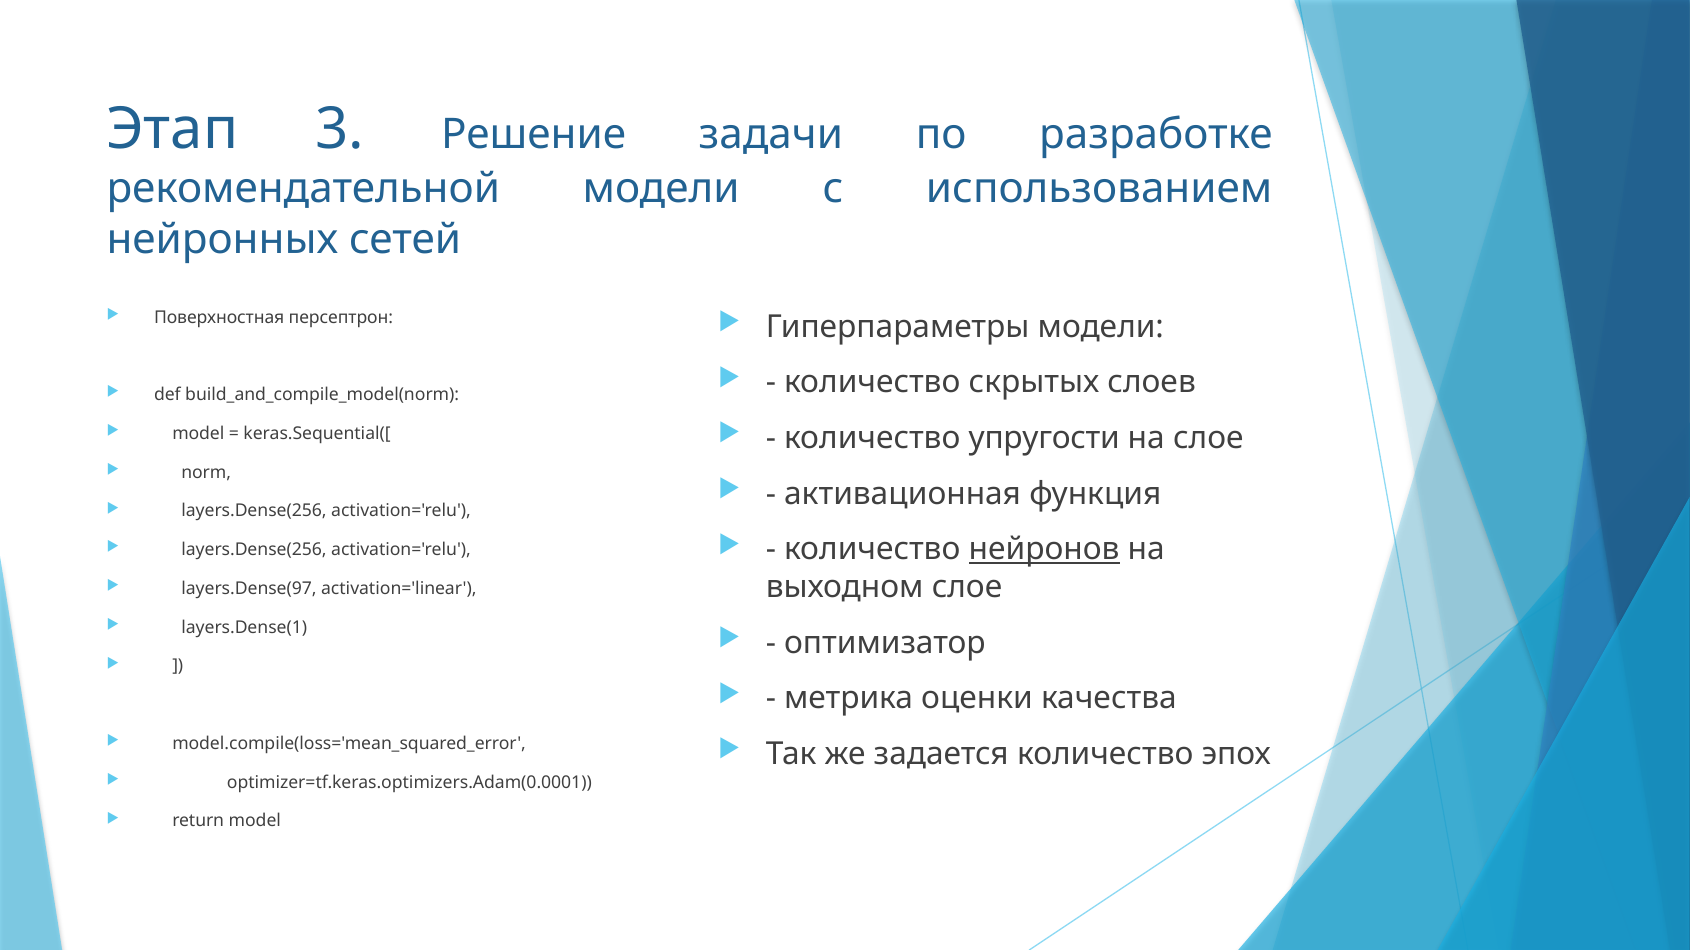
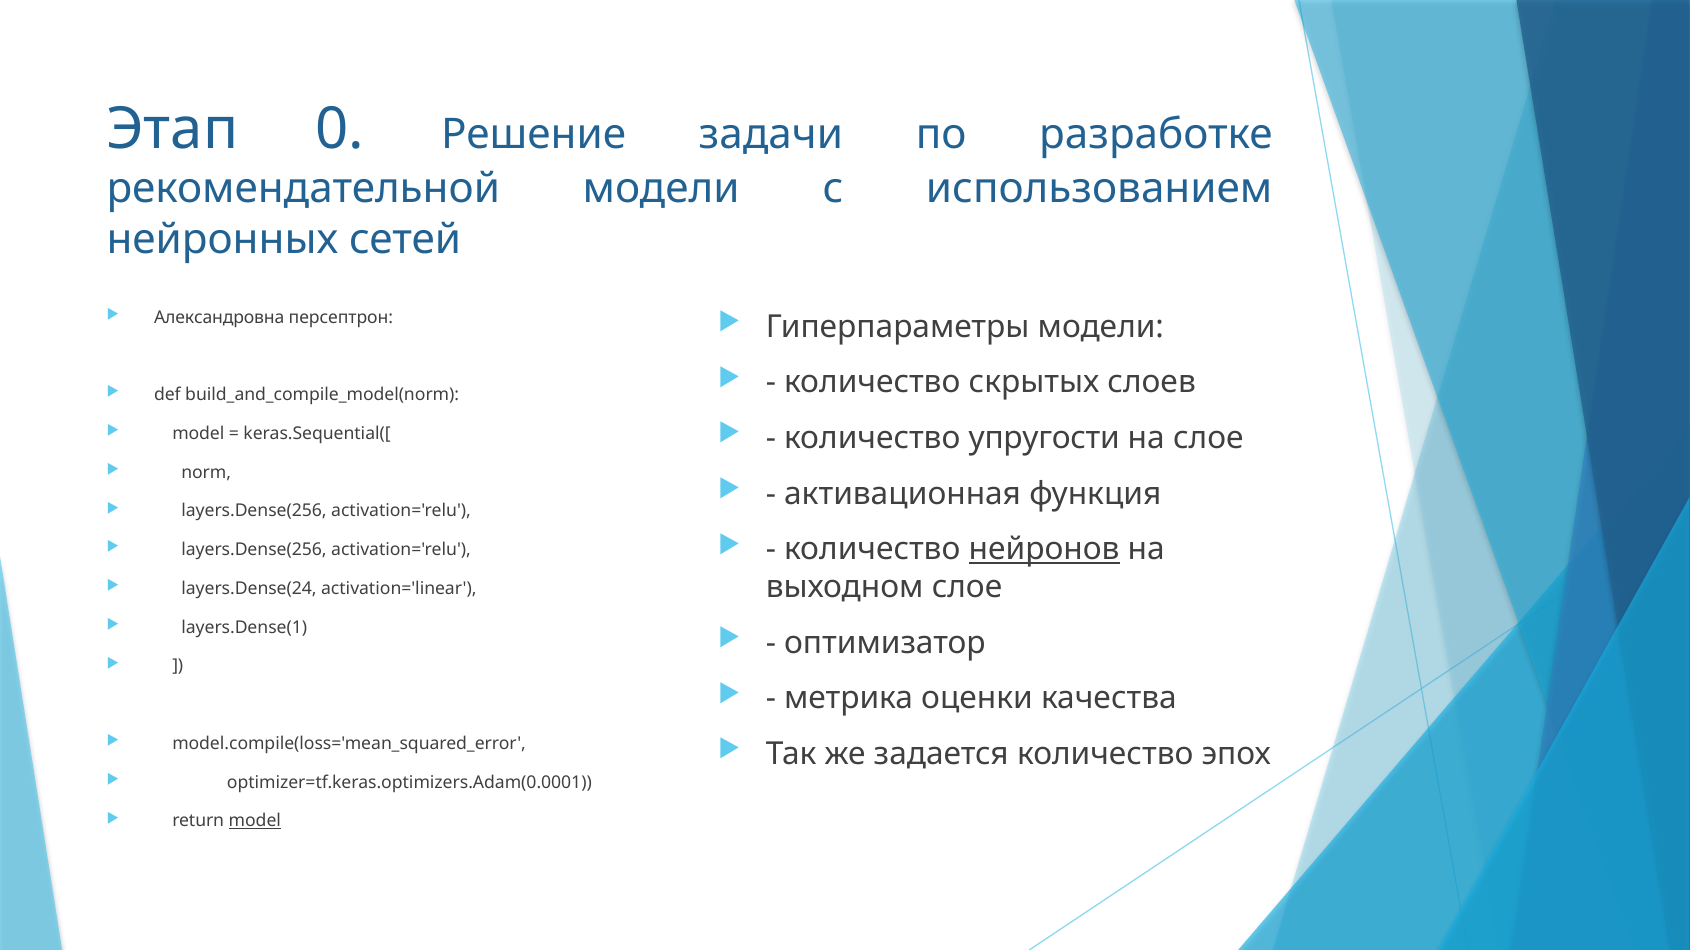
3: 3 -> 0
Поверхностная: Поверхностная -> Александровна
layers.Dense(97: layers.Dense(97 -> layers.Dense(24
model at (255, 822) underline: none -> present
